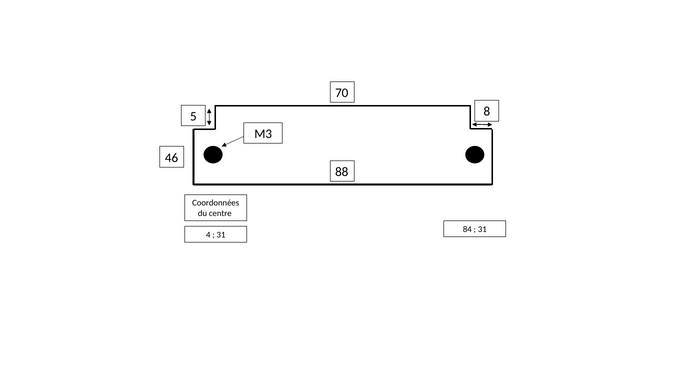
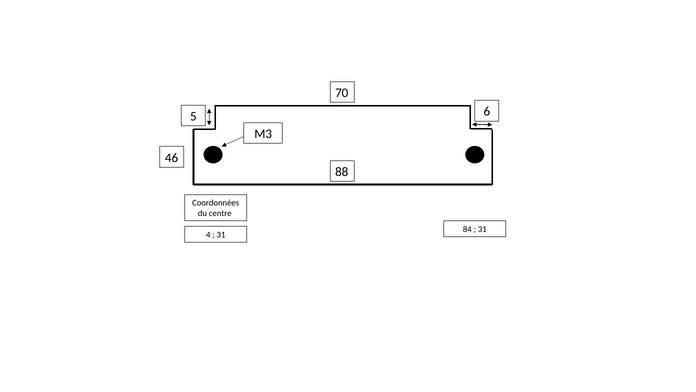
8: 8 -> 6
